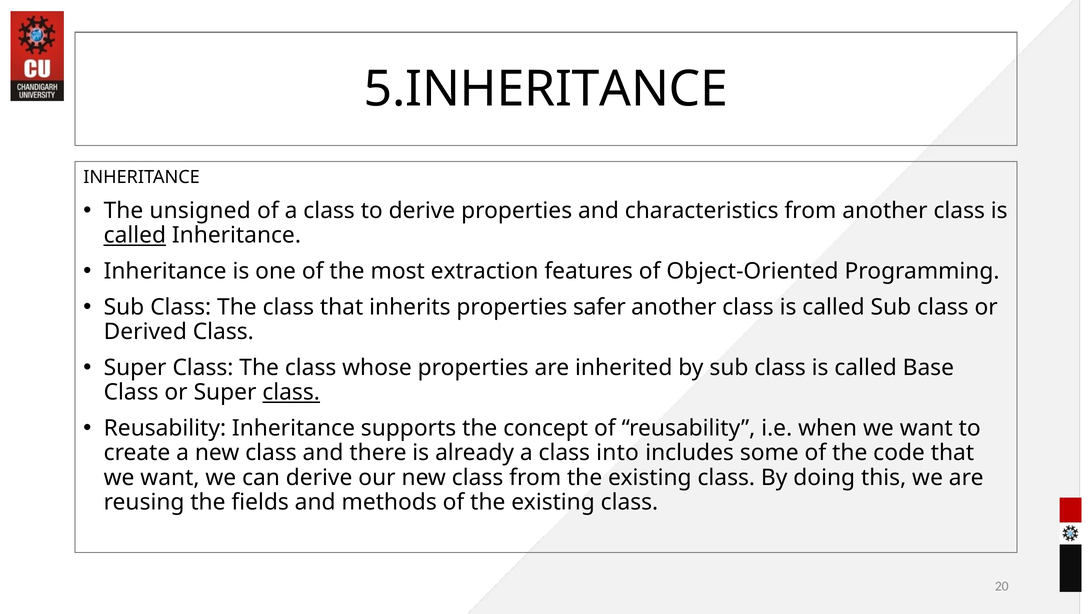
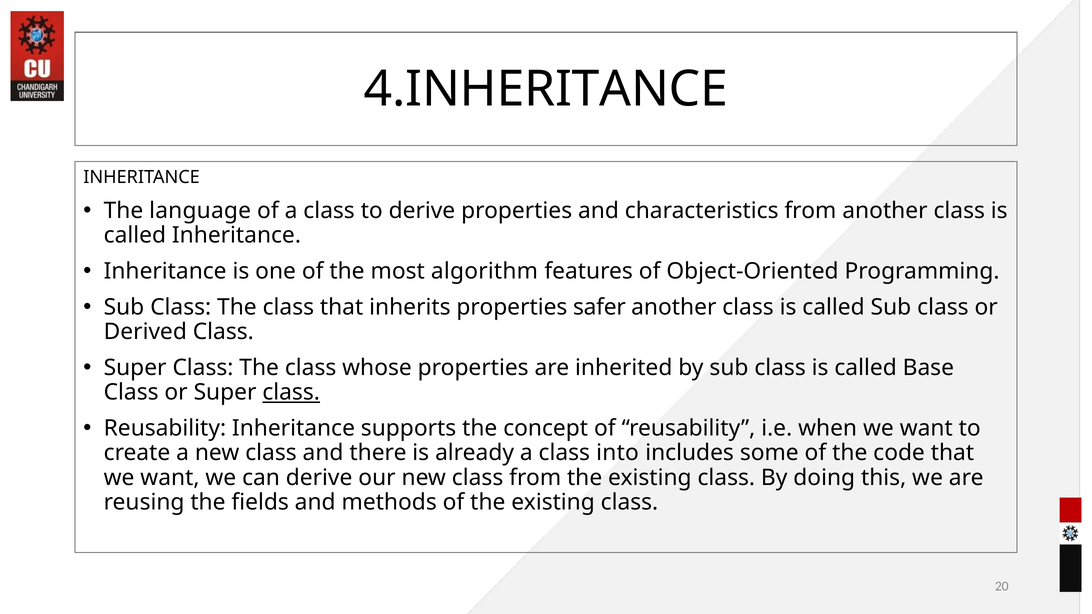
5.INHERITANCE: 5.INHERITANCE -> 4.INHERITANCE
unsigned: unsigned -> language
called at (135, 235) underline: present -> none
extraction: extraction -> algorithm
